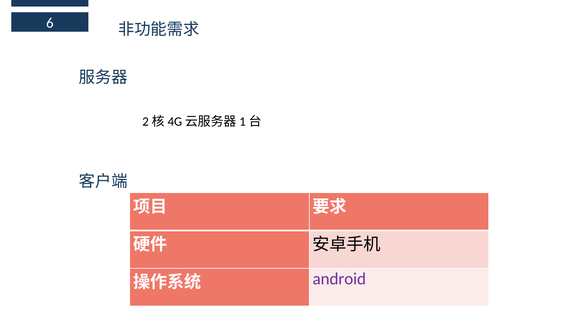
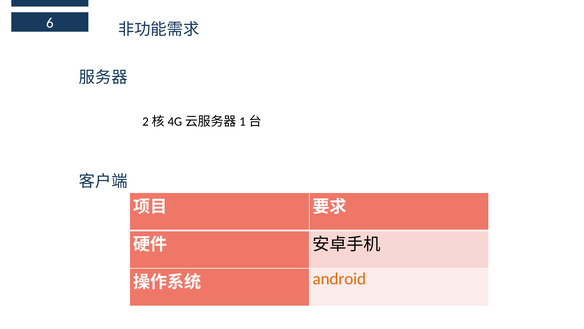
android colour: purple -> orange
